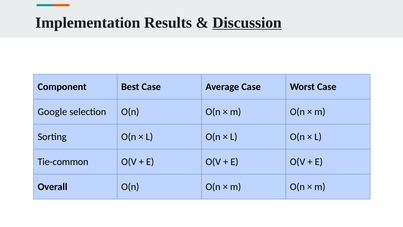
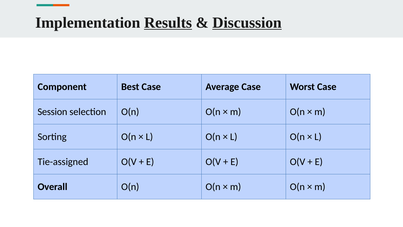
Results underline: none -> present
Google: Google -> Session
Tie-common: Tie-common -> Tie-assigned
